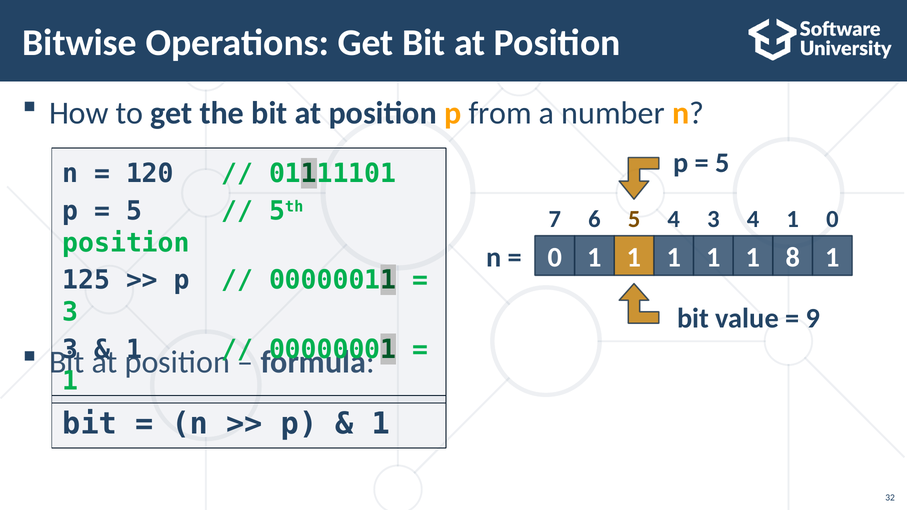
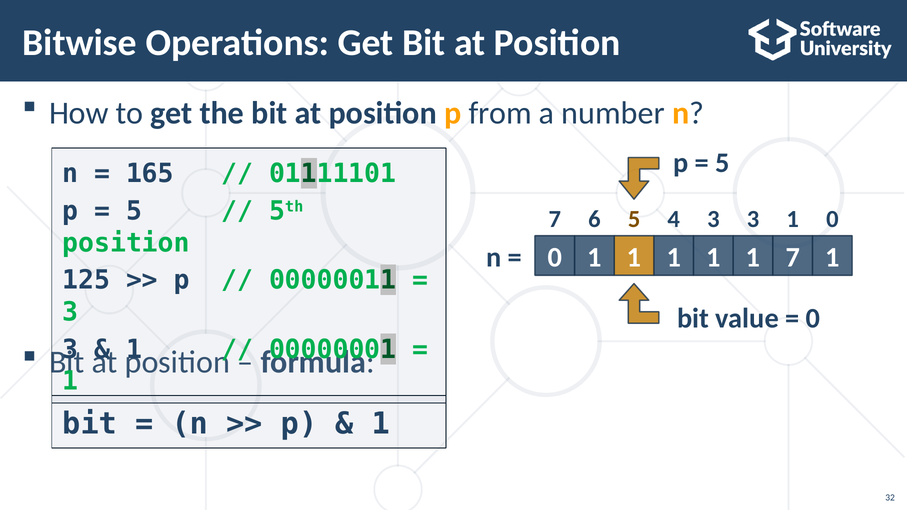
120: 120 -> 165
4 3 4: 4 -> 3
1 8: 8 -> 7
9 at (813, 318): 9 -> 0
